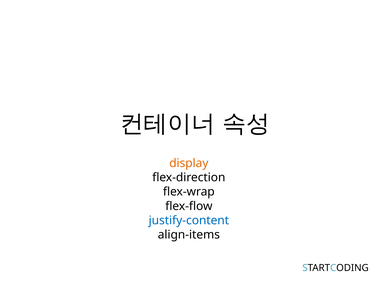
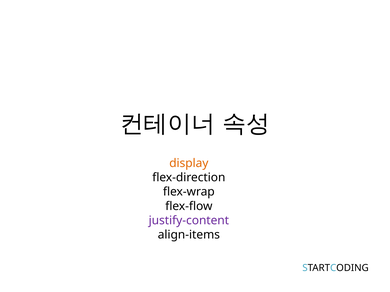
justify-content colour: blue -> purple
